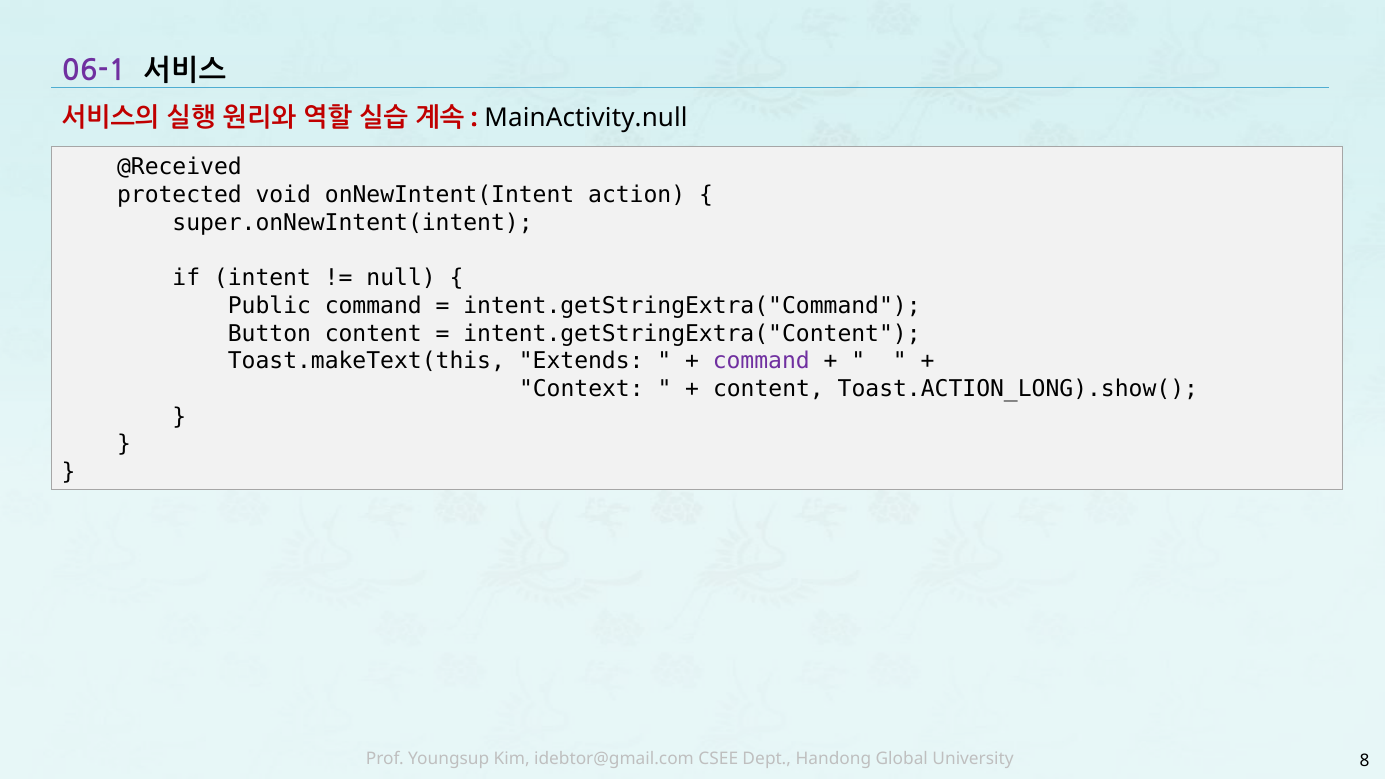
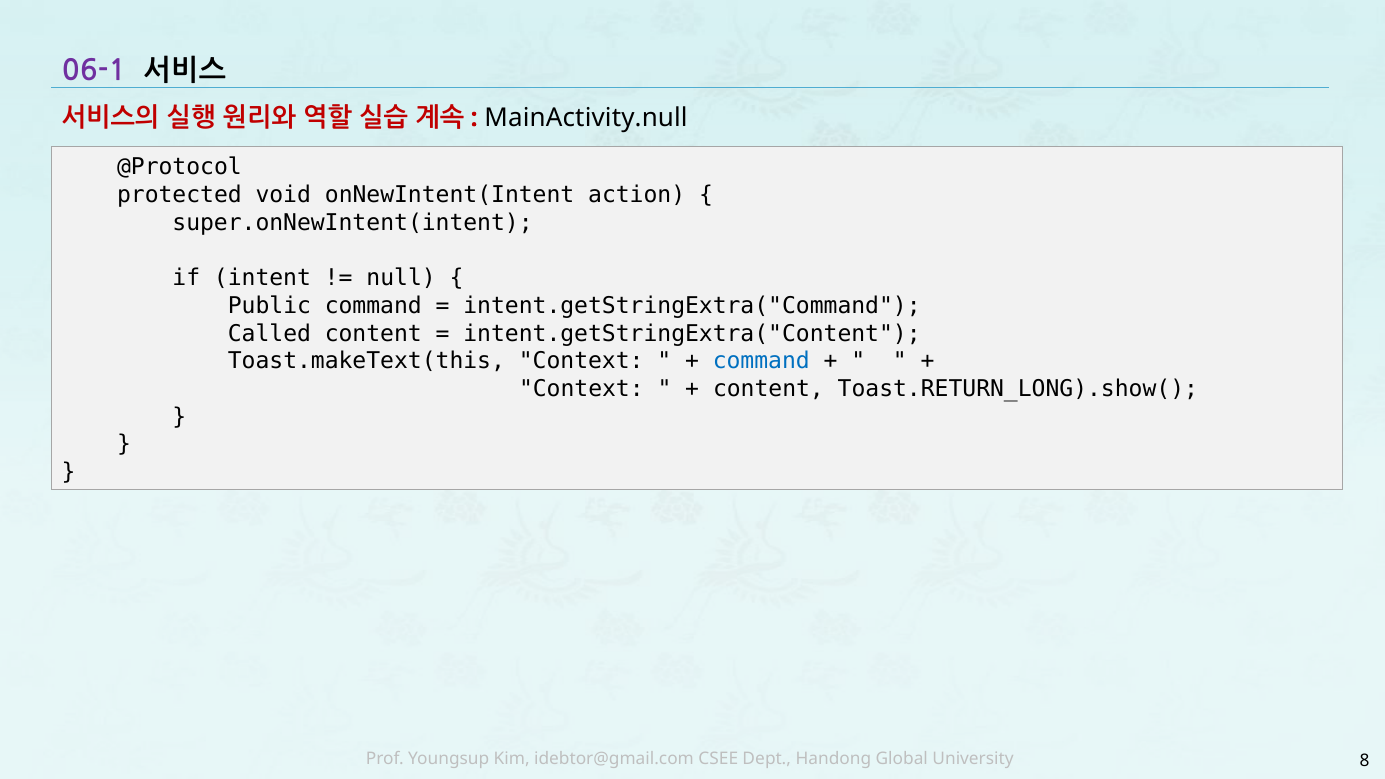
@Received: @Received -> @Protocol
Button: Button -> Called
Toast.makeText(this Extends: Extends -> Context
command at (761, 361) colour: purple -> blue
Toast.ACTION_LONG).show(: Toast.ACTION_LONG).show( -> Toast.RETURN_LONG).show(
